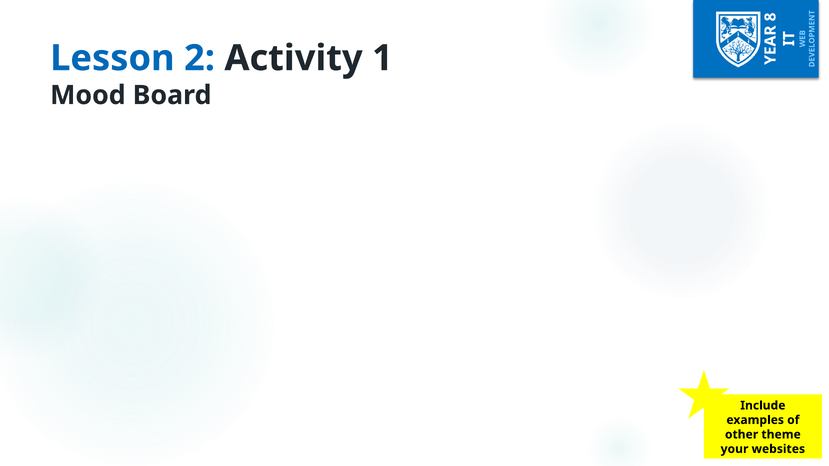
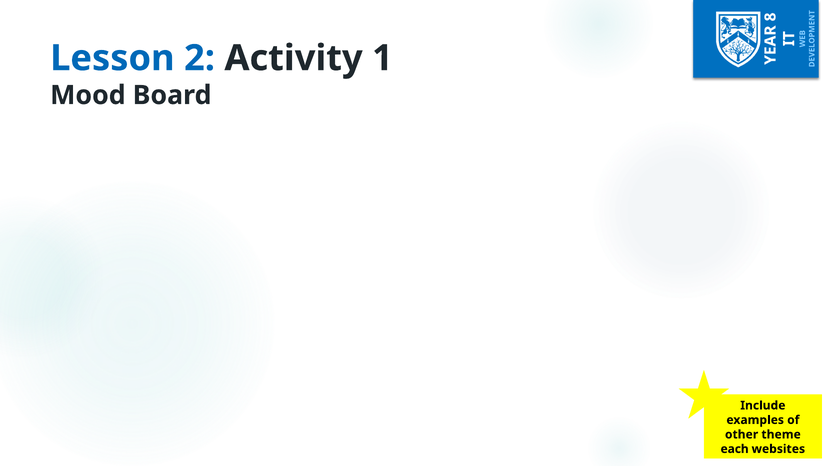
your: your -> each
